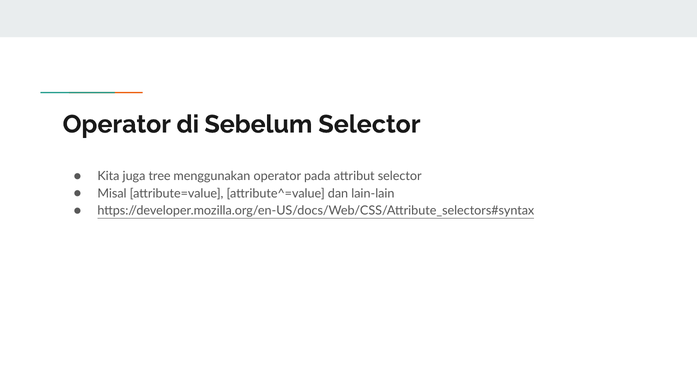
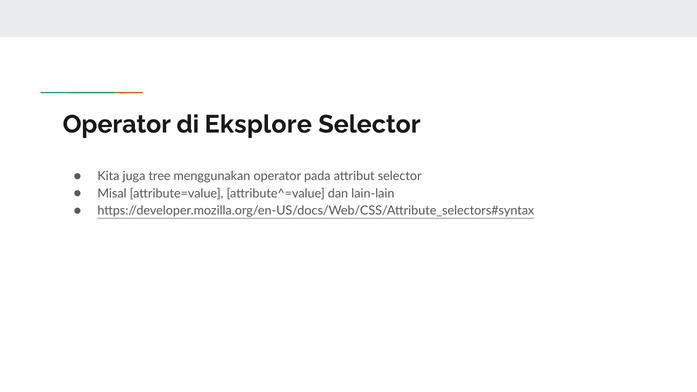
Sebelum: Sebelum -> Eksplore
